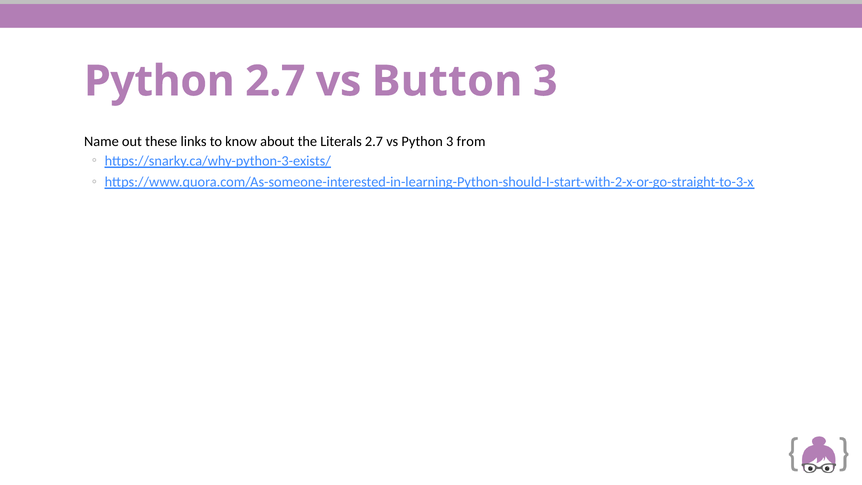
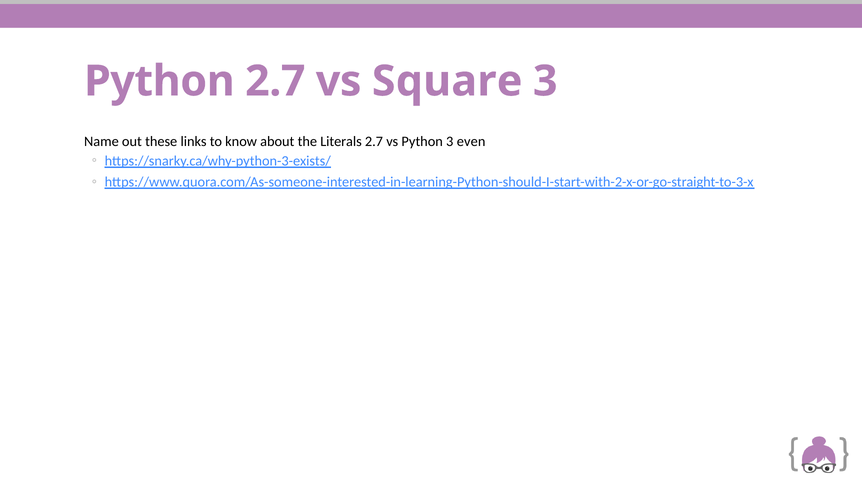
Button: Button -> Square
from: from -> even
